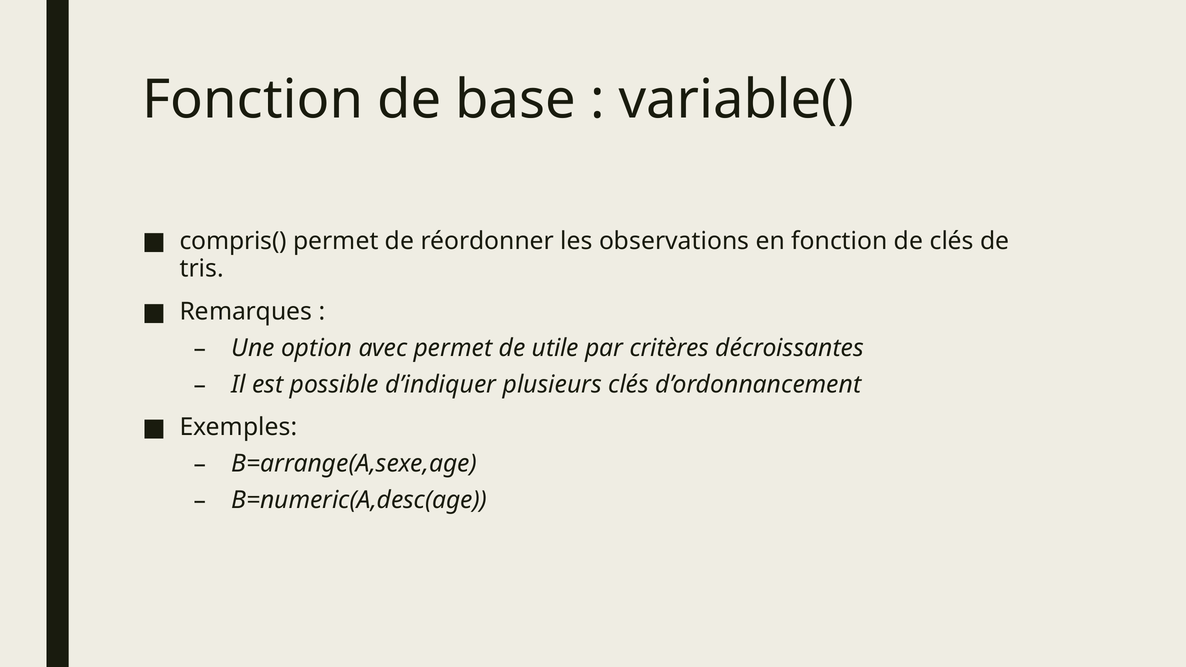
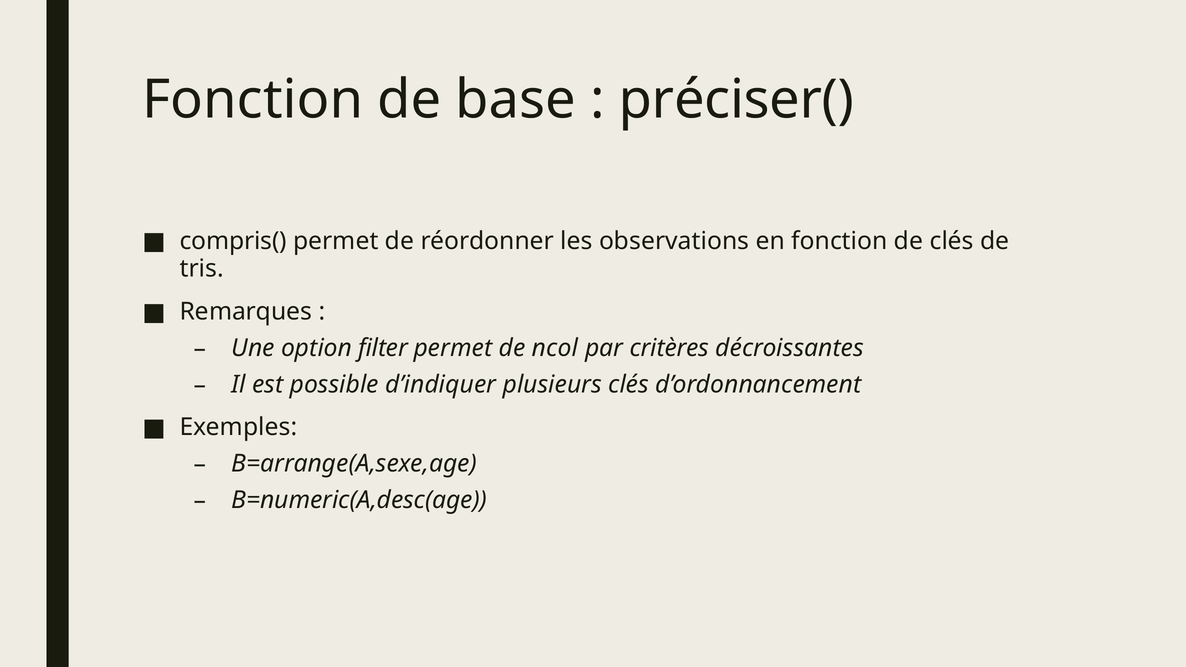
variable(: variable( -> préciser(
avec: avec -> filter
utile: utile -> ncol
